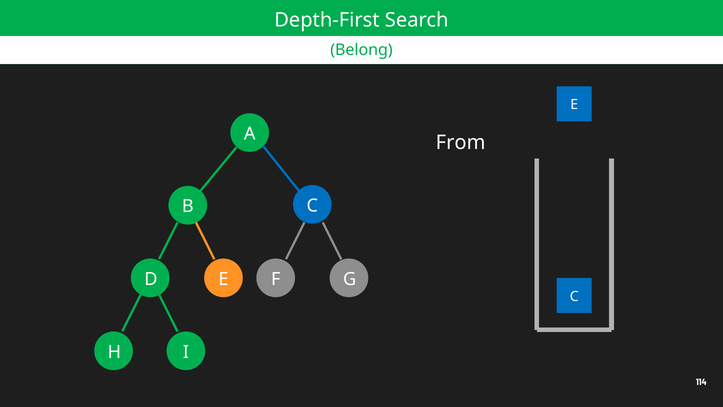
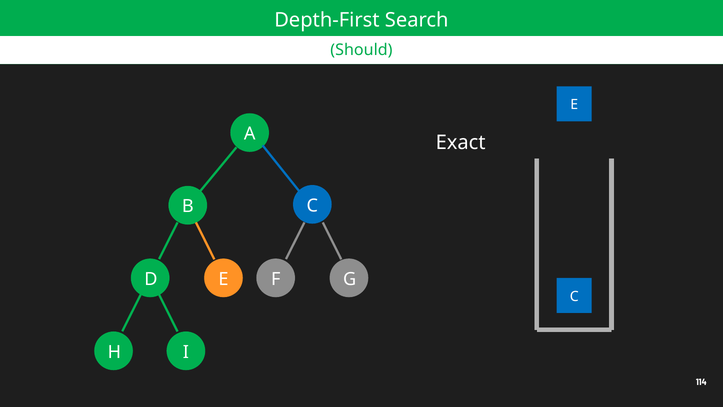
Belong: Belong -> Should
From: From -> Exact
